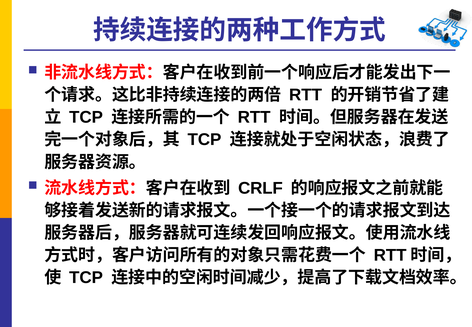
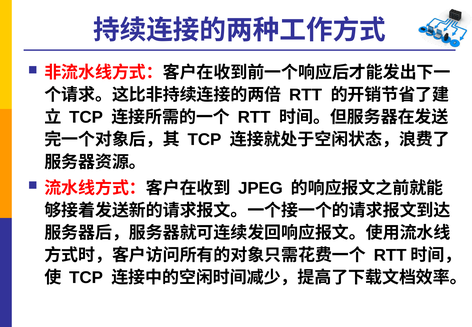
CRLF: CRLF -> JPEG
